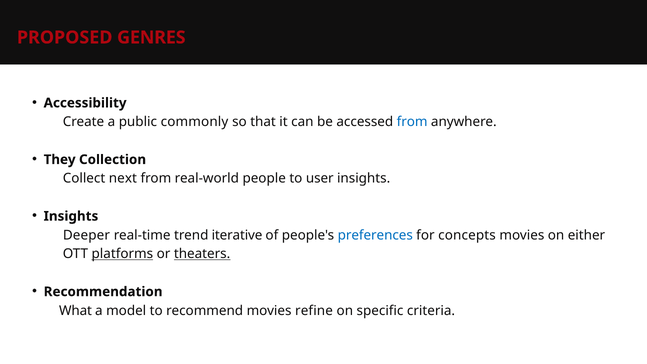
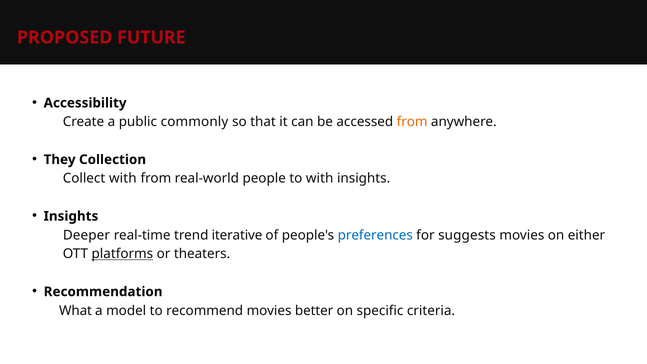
GENRES: GENRES -> FUTURE
from at (412, 122) colour: blue -> orange
Collect next: next -> with
to user: user -> with
concepts: concepts -> suggests
theaters underline: present -> none
refine: refine -> better
